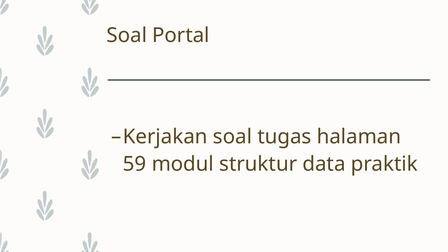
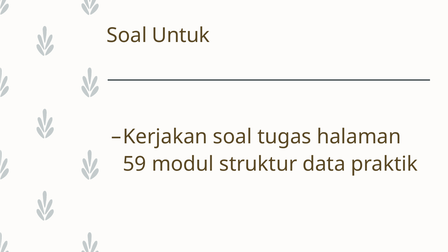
Portal: Portal -> Untuk
